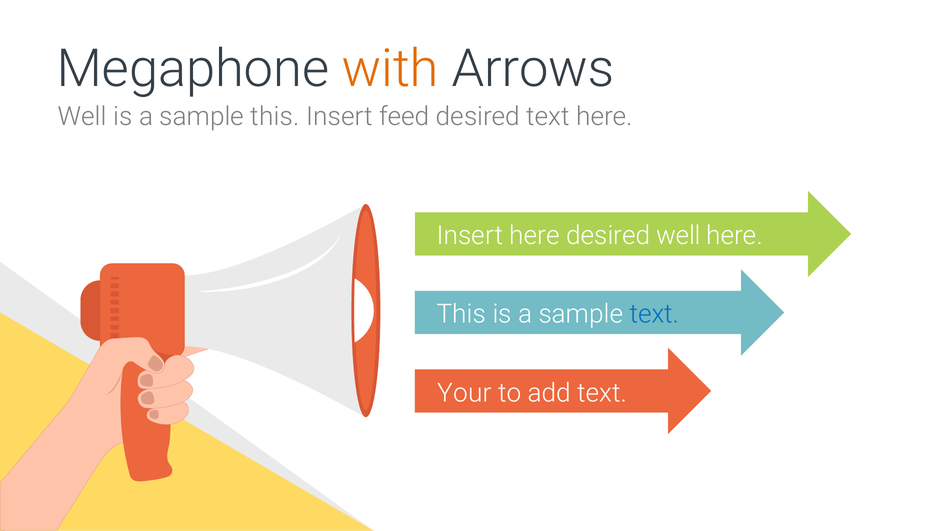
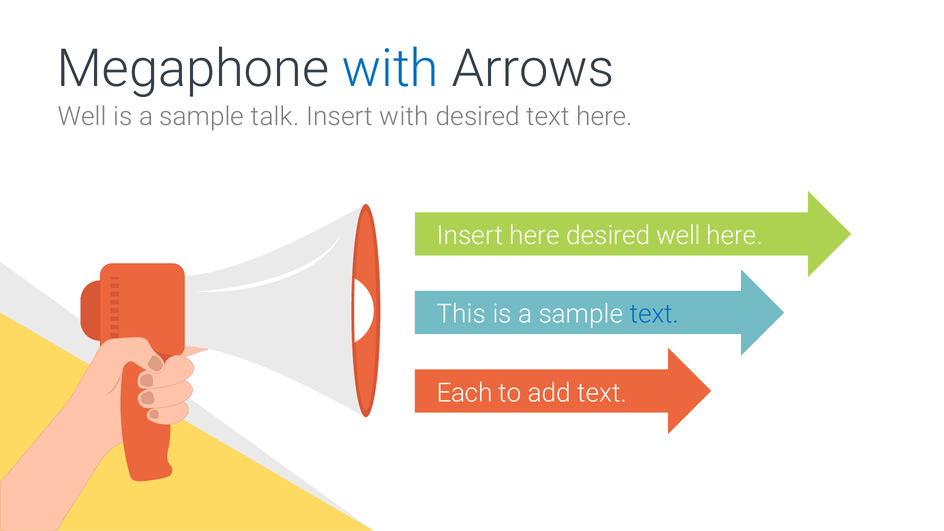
with at (390, 69) colour: orange -> blue
sample this: this -> talk
Insert feed: feed -> with
Your: Your -> Each
